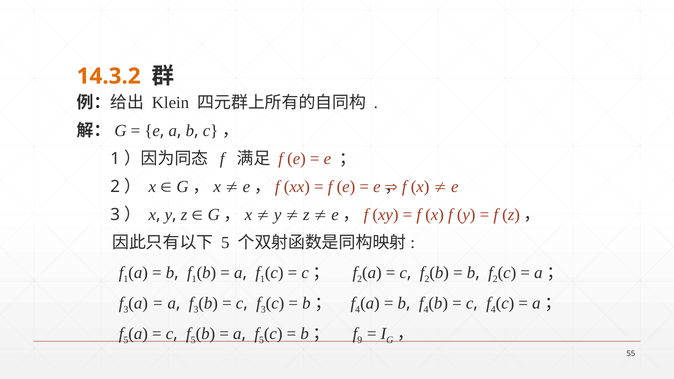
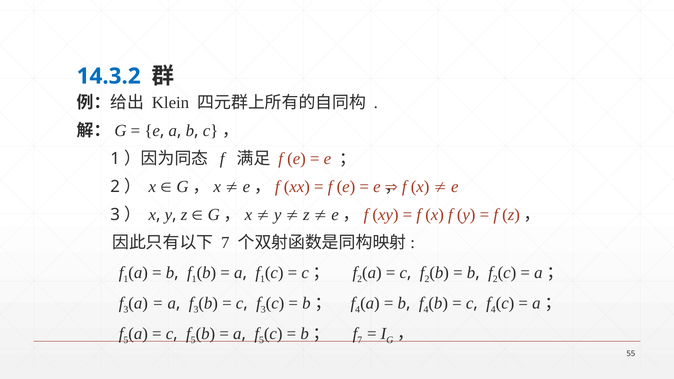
14.3.2 colour: orange -> blue
5 at (225, 243): 5 -> 7
f 9: 9 -> 7
